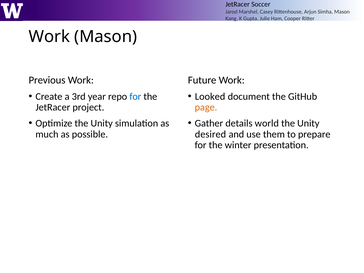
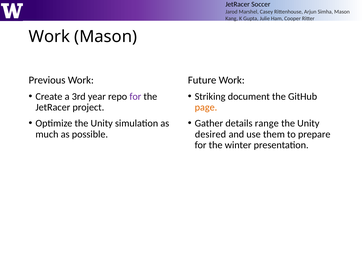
for at (135, 96) colour: blue -> purple
Looked: Looked -> Striking
world: world -> range
